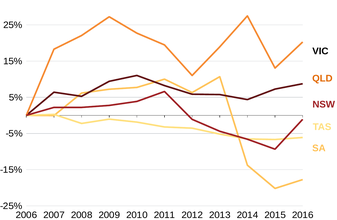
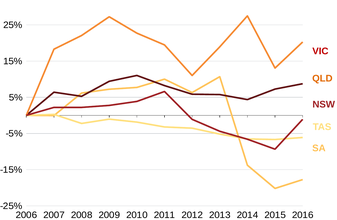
VIC colour: black -> red
